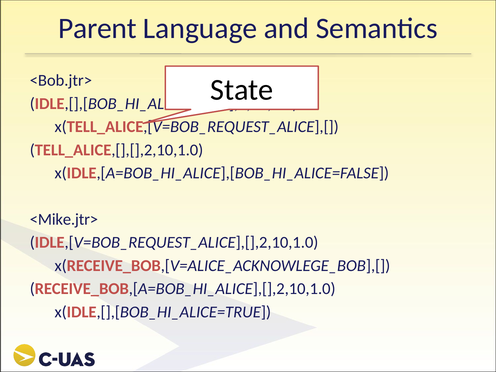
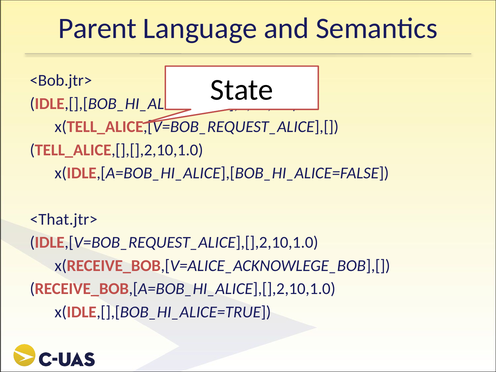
<Mike.jtr>: <Mike.jtr> -> <That.jtr>
